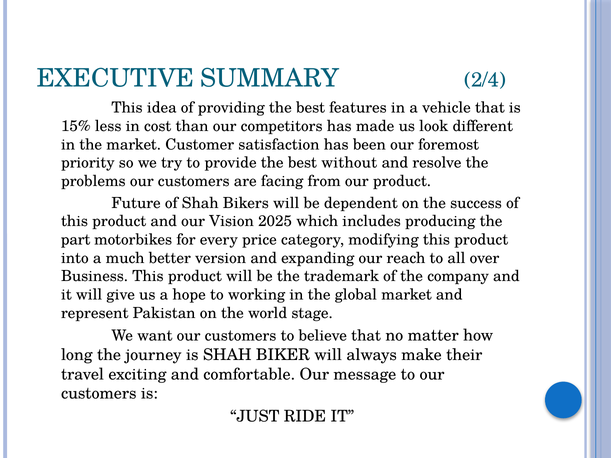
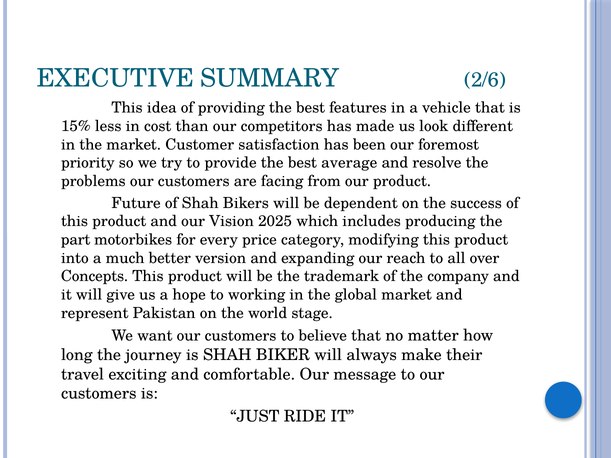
2/4: 2/4 -> 2/6
without: without -> average
Business: Business -> Concepts
